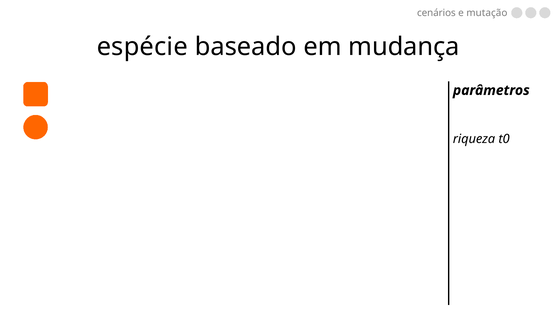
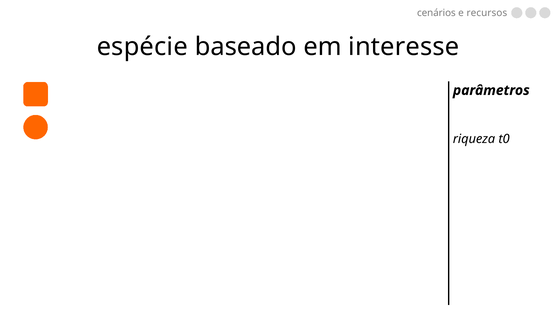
mutação: mutação -> recursos
mudança: mudança -> interesse
